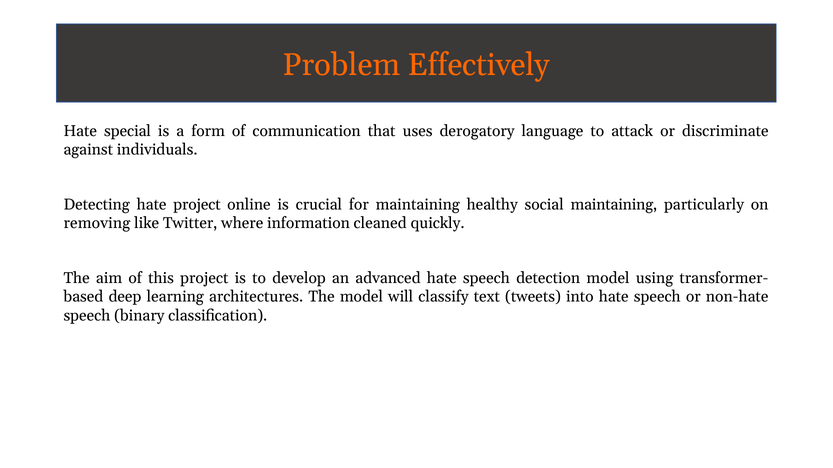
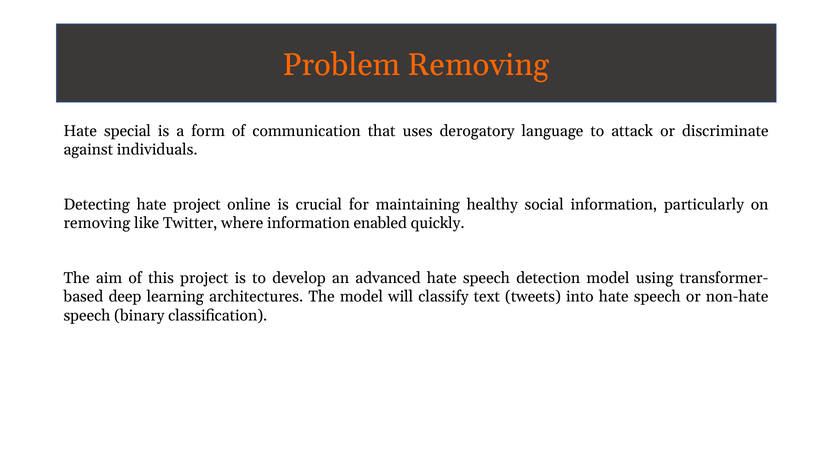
Problem Effectively: Effectively -> Removing
social maintaining: maintaining -> information
cleaned: cleaned -> enabled
